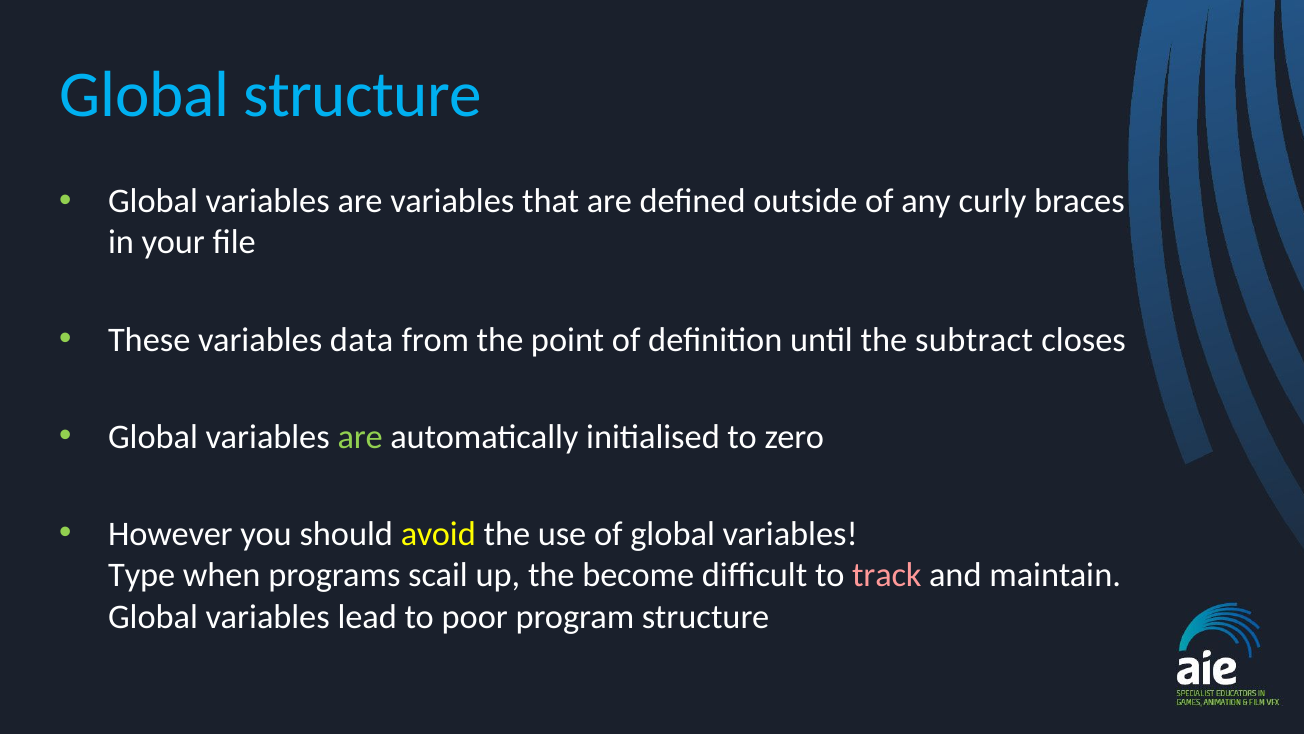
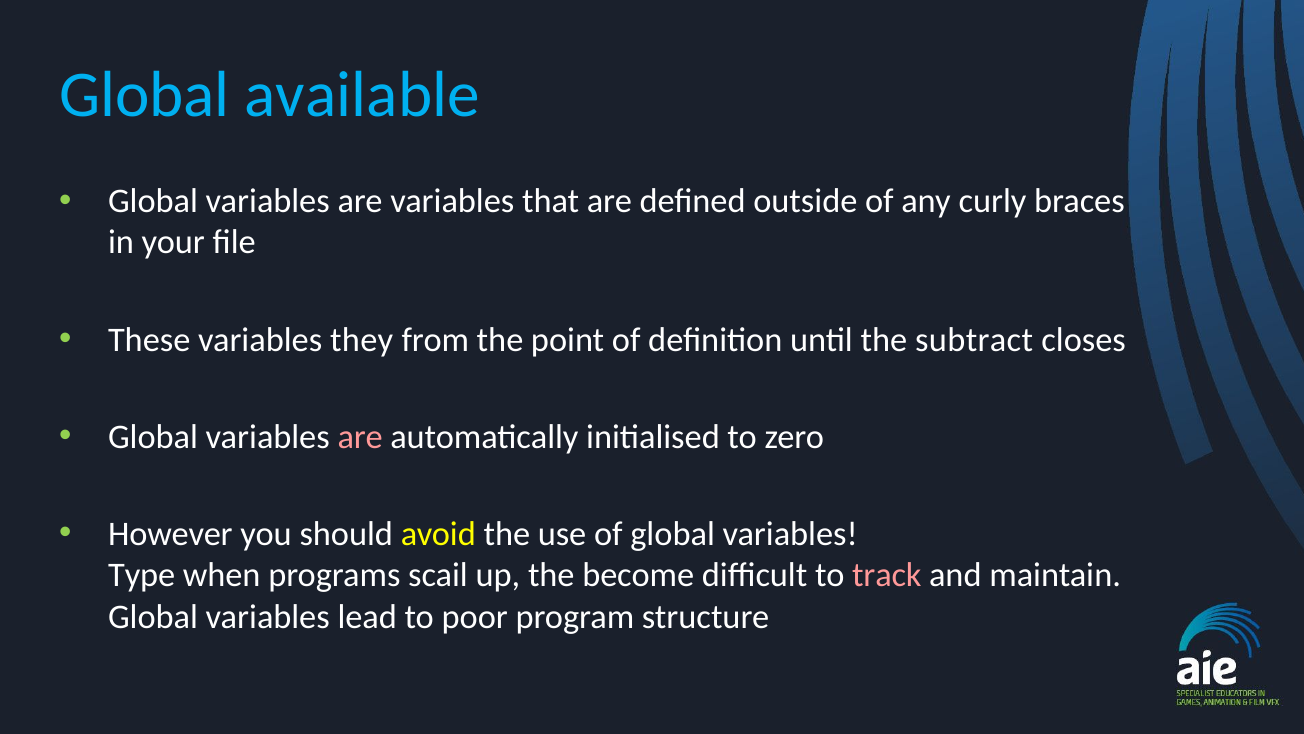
Global structure: structure -> available
data: data -> they
are at (360, 437) colour: light green -> pink
